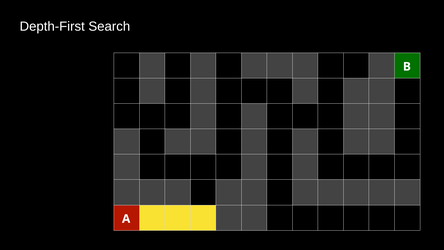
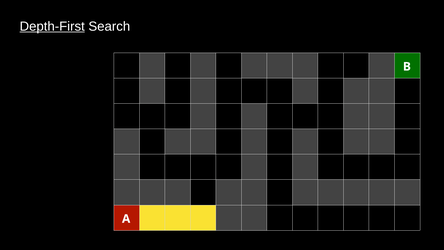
Depth-First underline: none -> present
